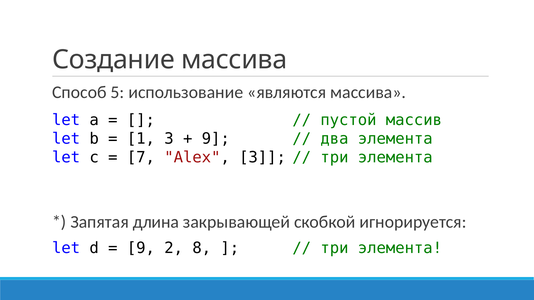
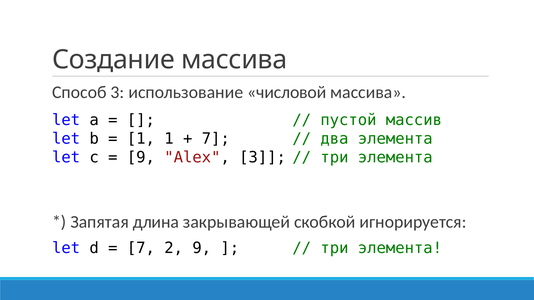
Способ 5: 5 -> 3
являются: являются -> числовой
1 3: 3 -> 1
9 at (216, 139): 9 -> 7
7 at (141, 158): 7 -> 9
9 at (141, 248): 9 -> 7
2 8: 8 -> 9
